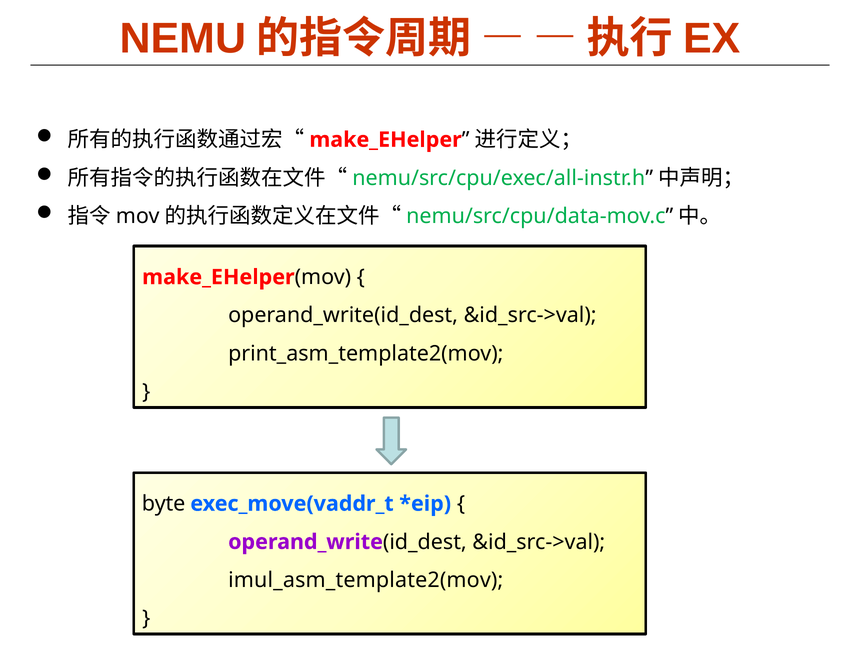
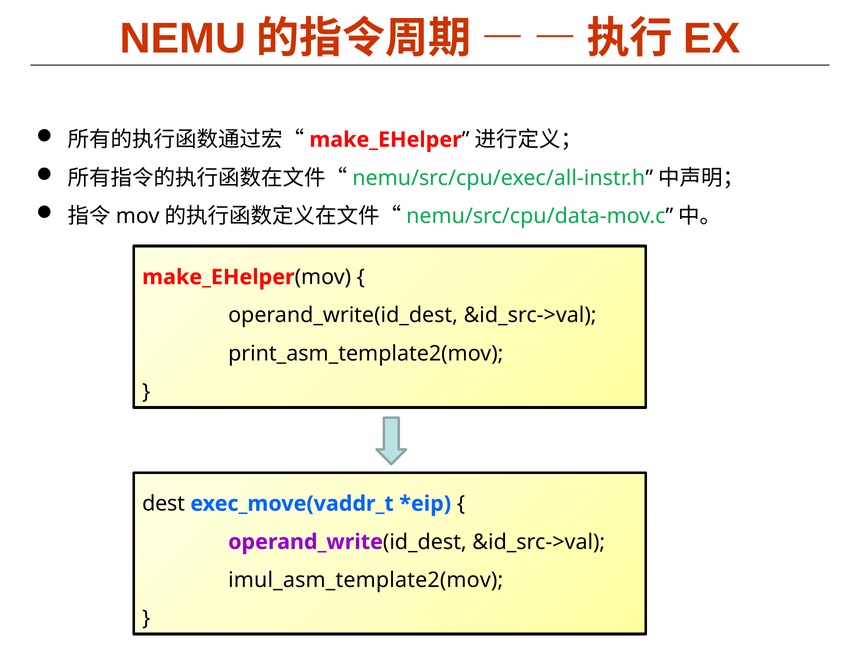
byte: byte -> dest
